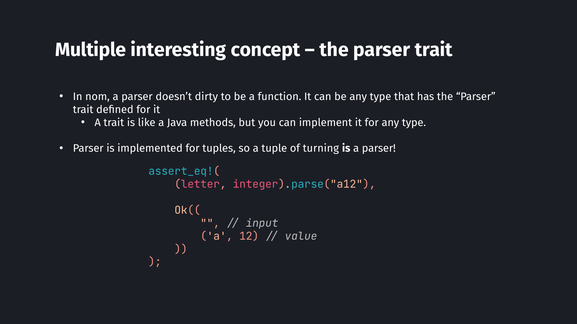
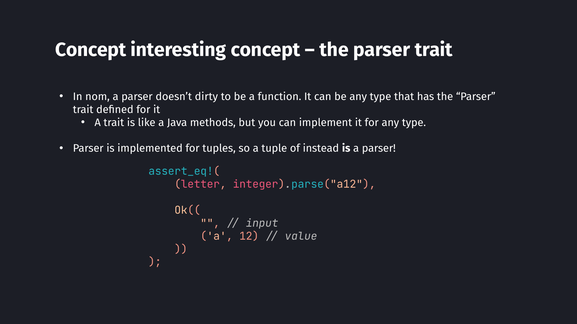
Multiple at (91, 50): Multiple -> Concept
turning: turning -> instead
